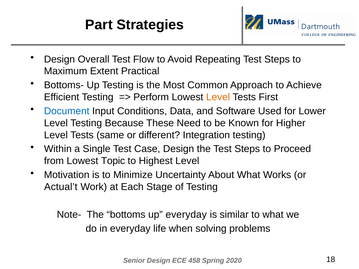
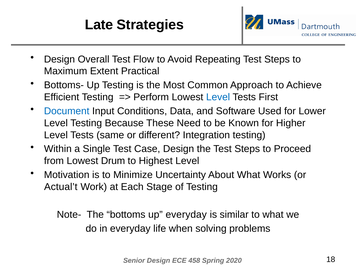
Part: Part -> Late
Level at (218, 97) colour: orange -> blue
Topic: Topic -> Drum
